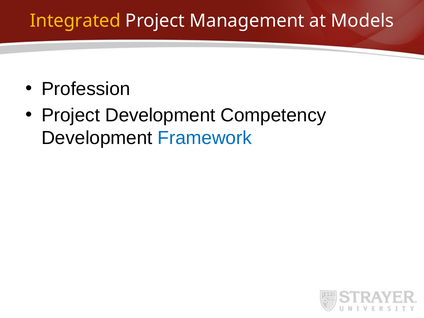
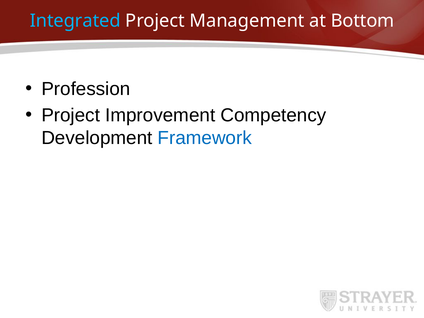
Integrated colour: yellow -> light blue
Models: Models -> Bottom
Project Development: Development -> Improvement
